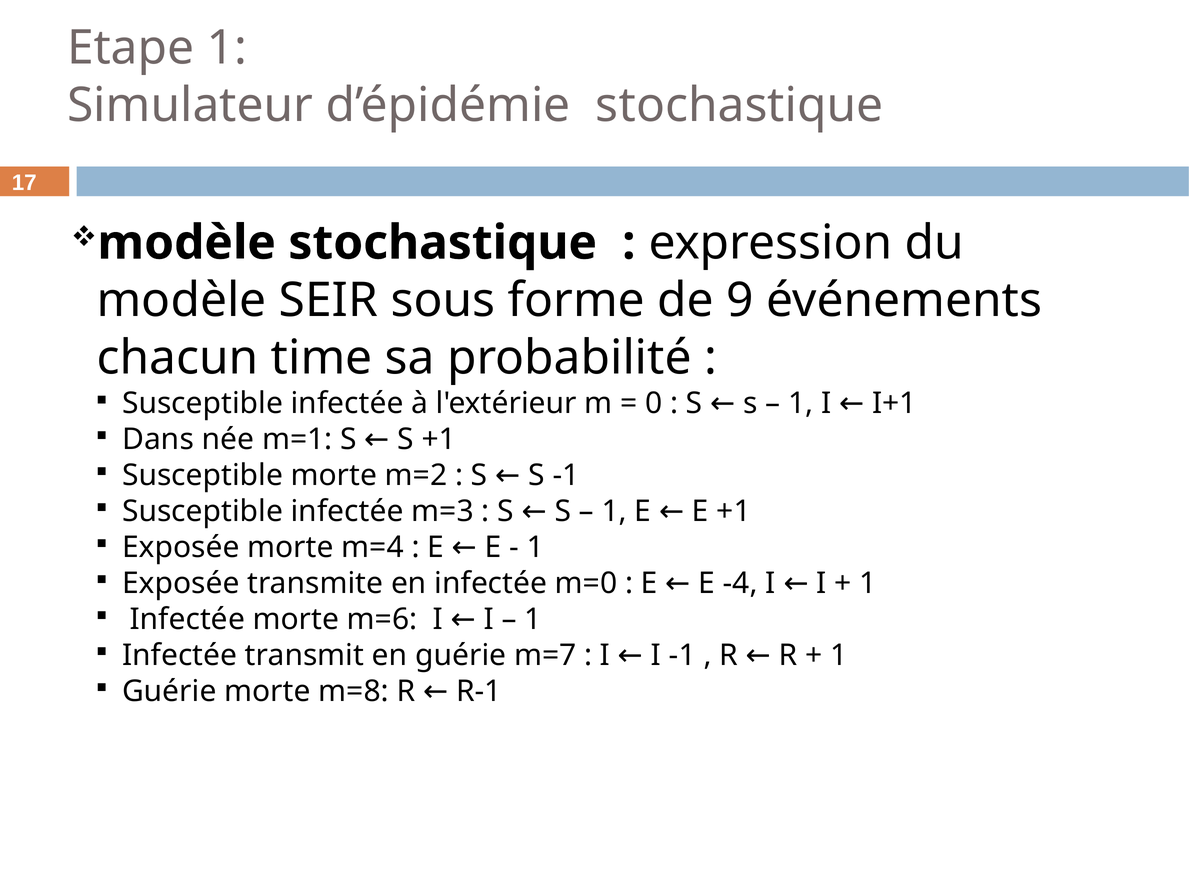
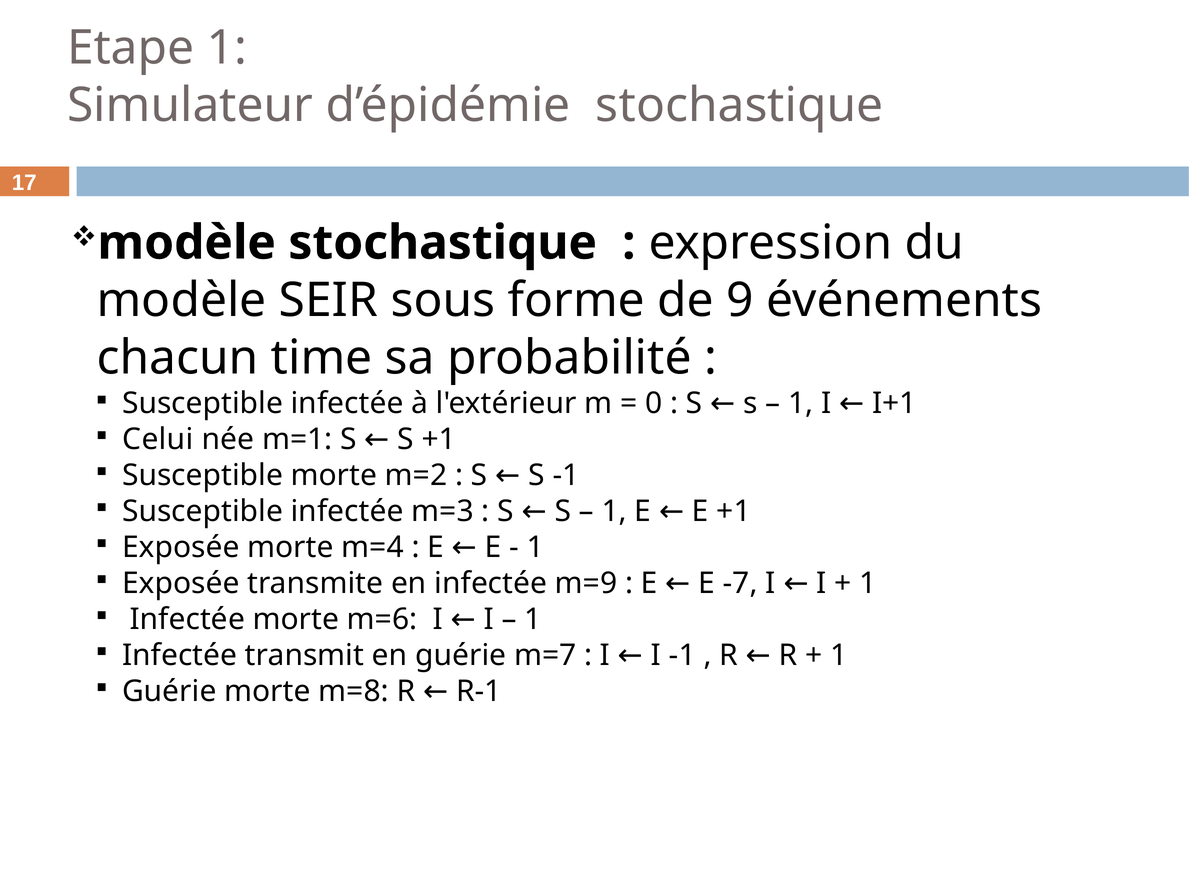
Dans: Dans -> Celui
m=0: m=0 -> m=9
-4: -4 -> -7
